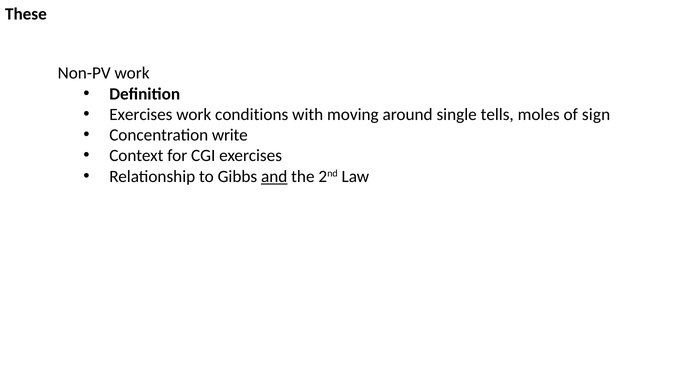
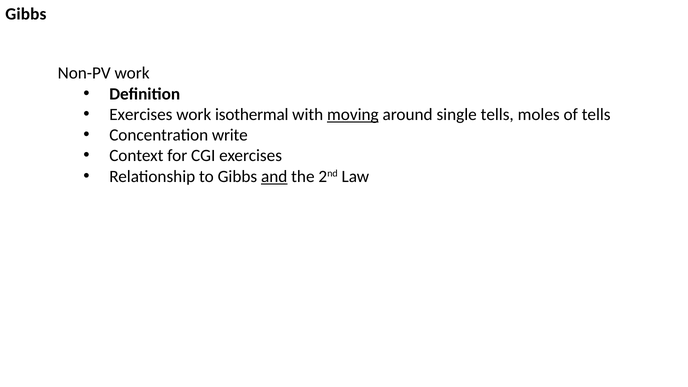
These at (26, 14): These -> Gibbs
conditions: conditions -> isothermal
moving underline: none -> present
of sign: sign -> tells
